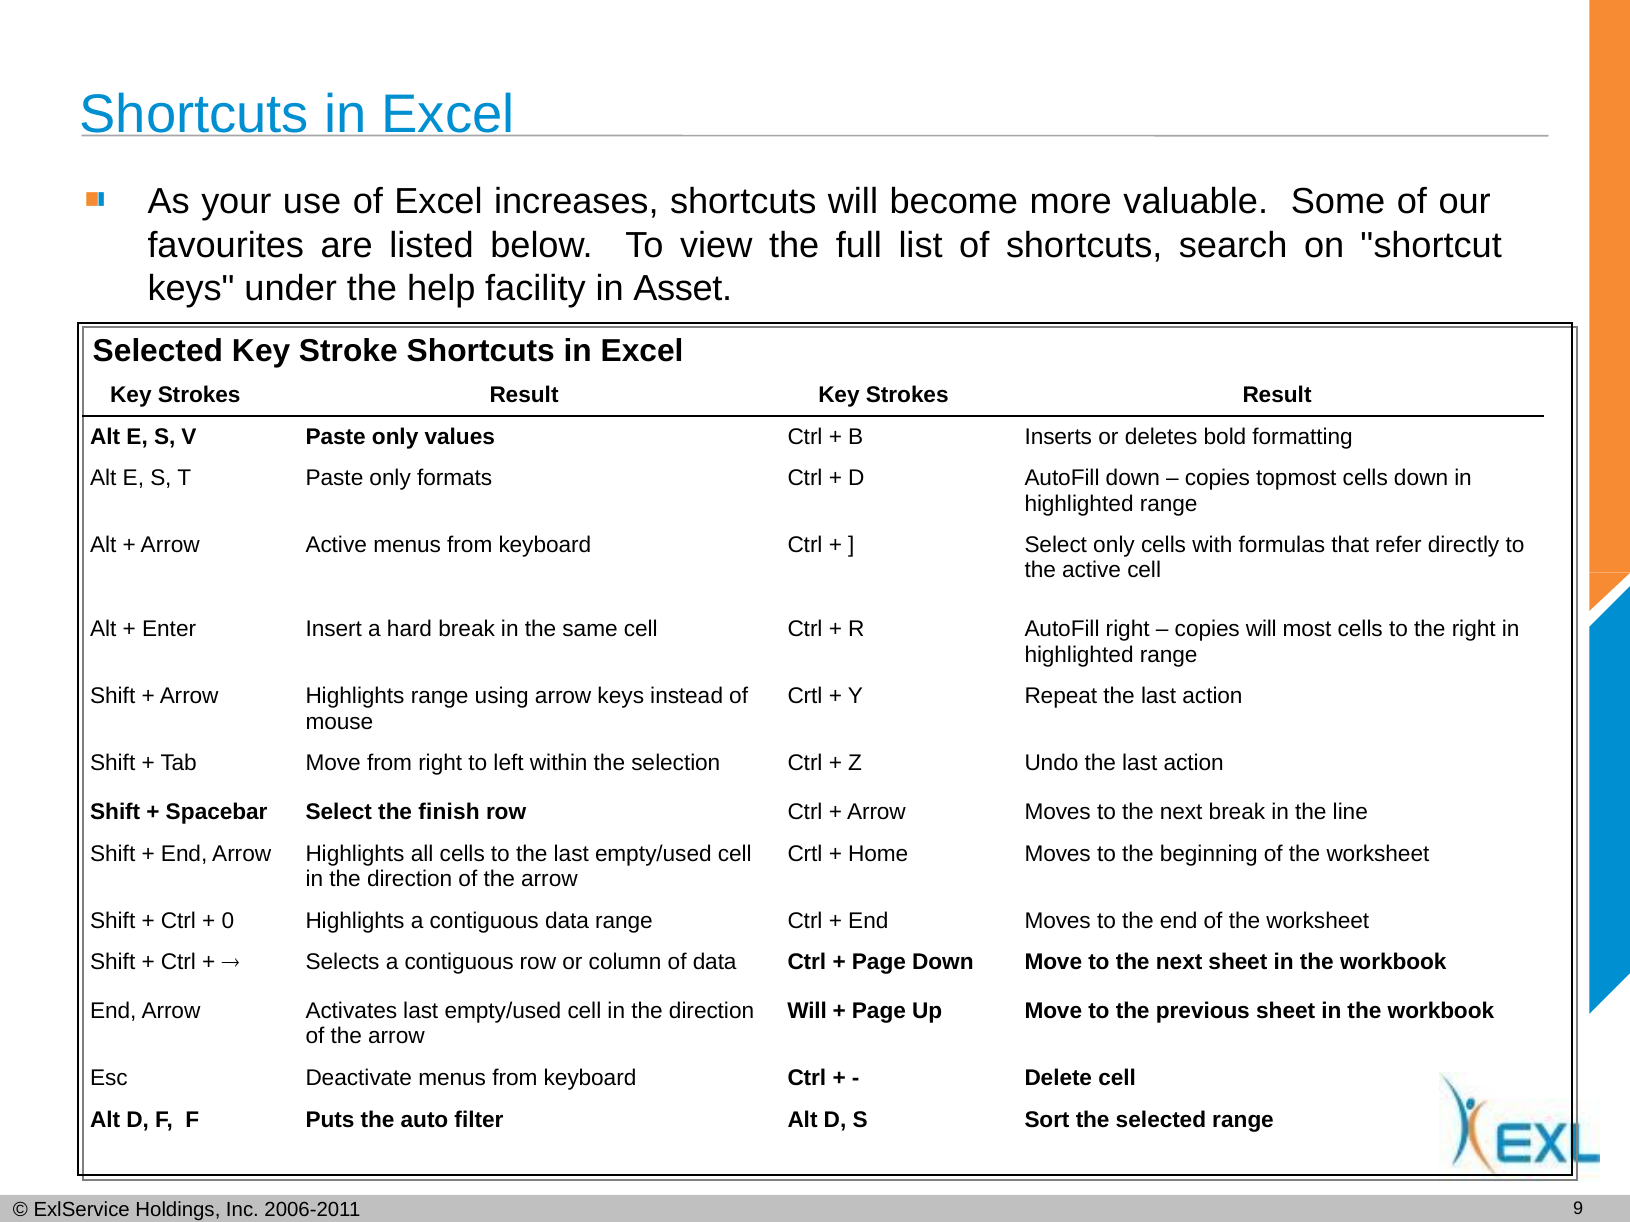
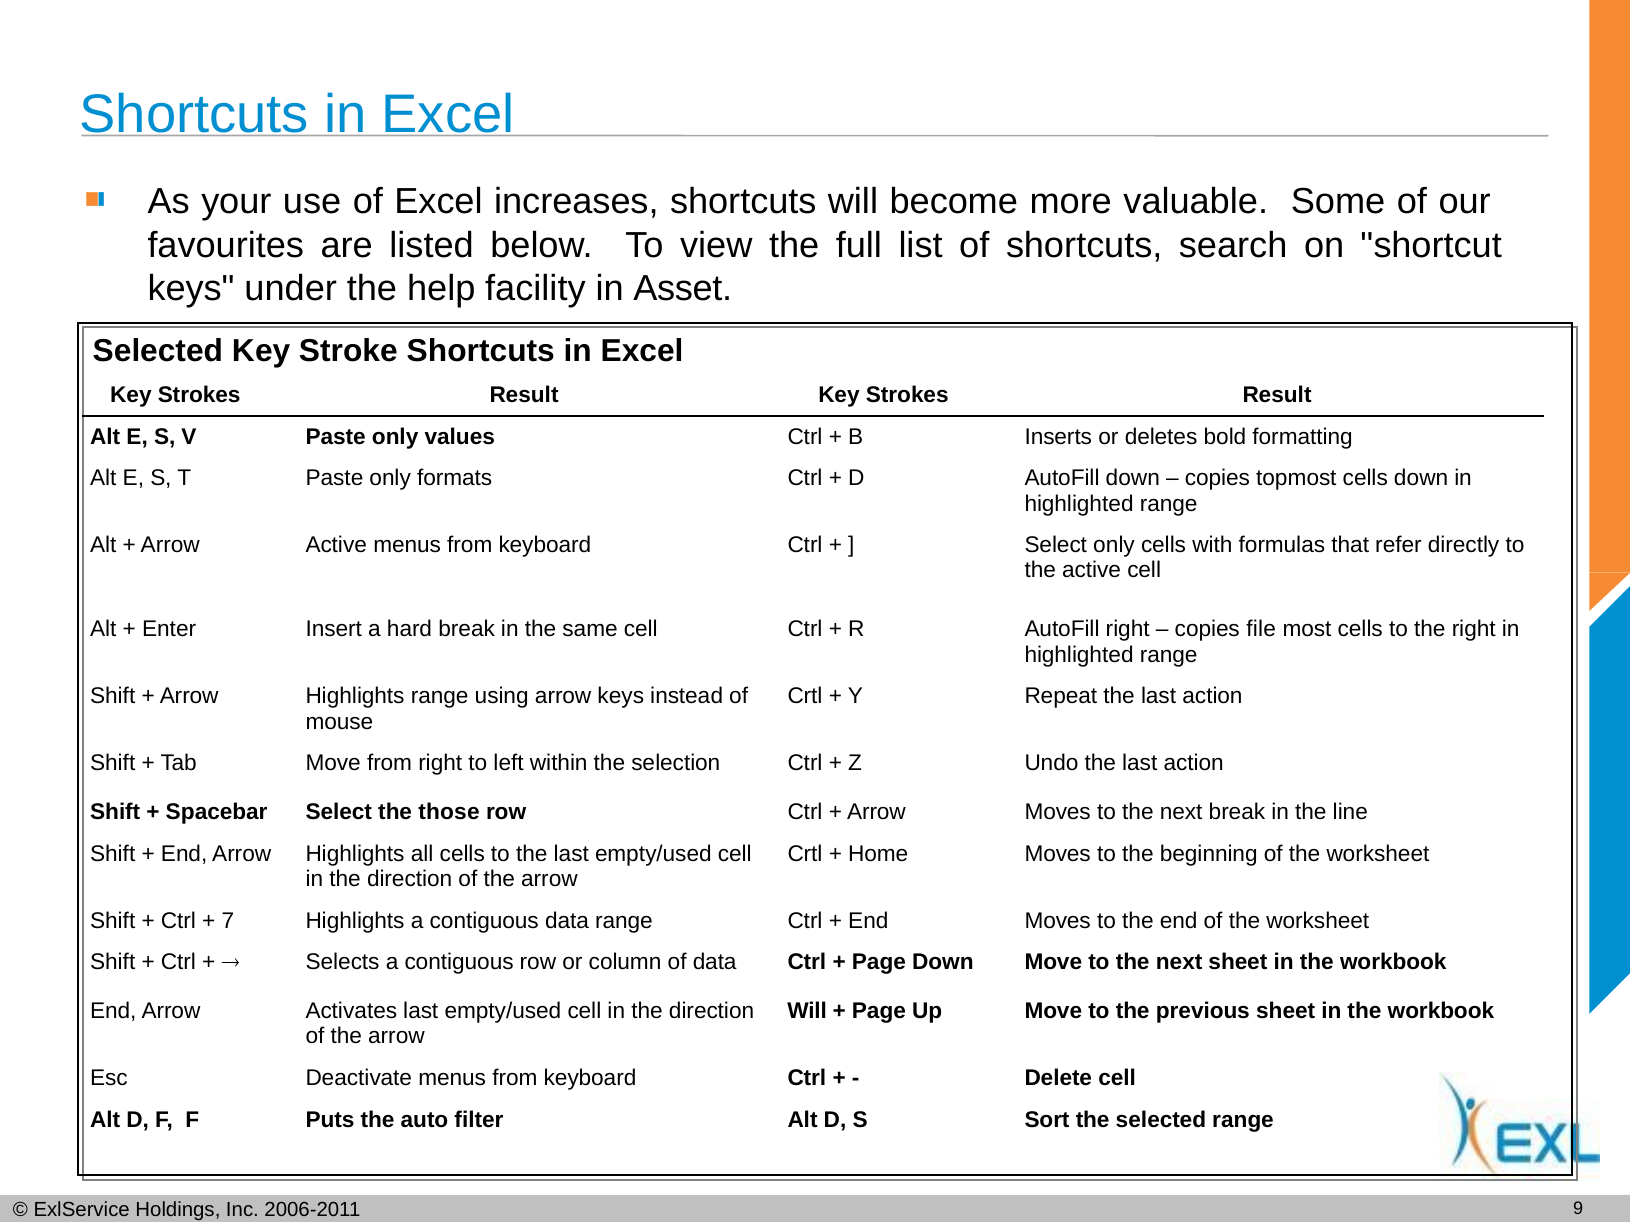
copies will: will -> file
finish: finish -> those
0: 0 -> 7
